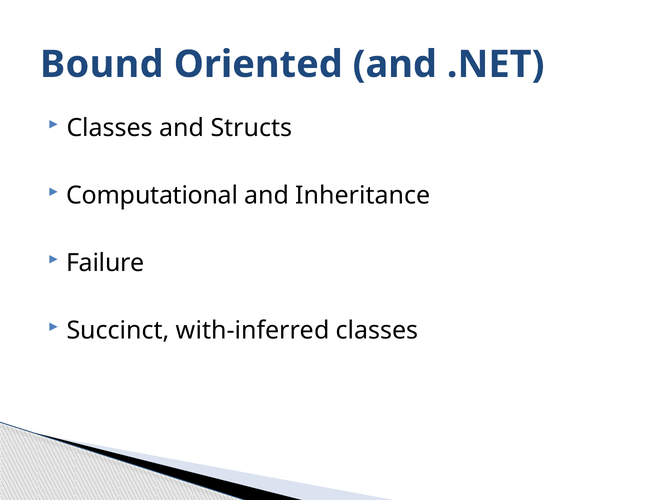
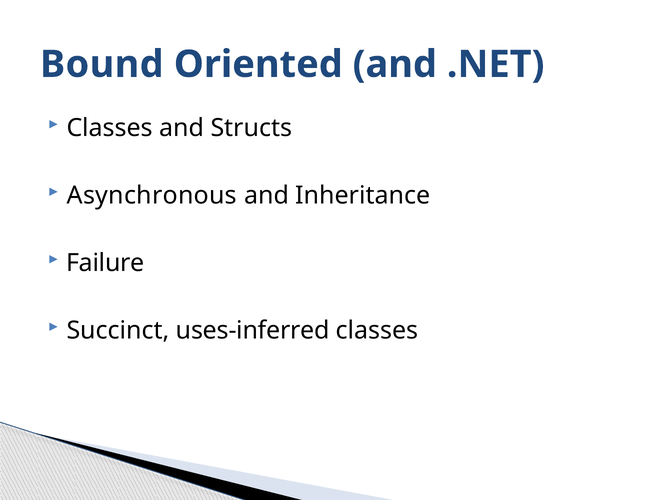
Computational: Computational -> Asynchronous
with-inferred: with-inferred -> uses-inferred
